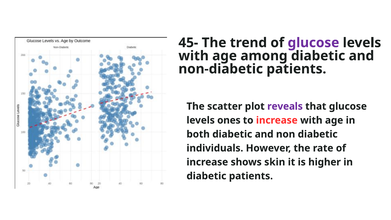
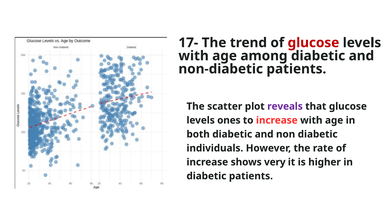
45-: 45- -> 17-
glucose at (313, 43) colour: purple -> red
skin: skin -> very
